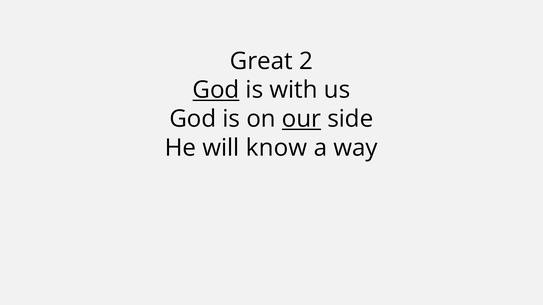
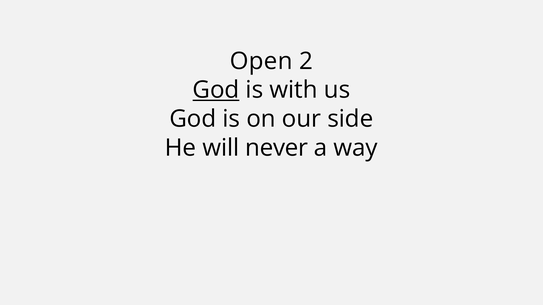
Great: Great -> Open
our underline: present -> none
know: know -> never
